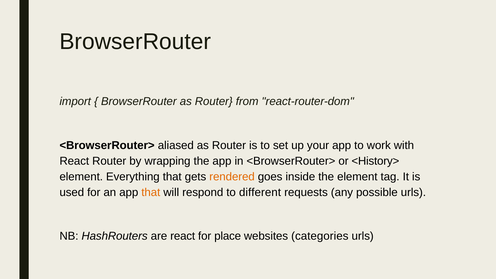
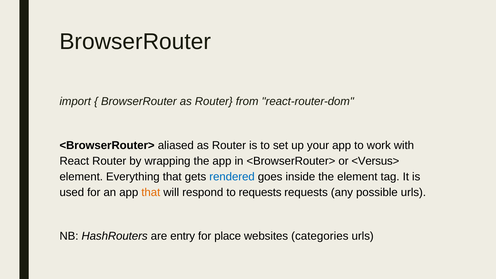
<History>: <History> -> <Versus>
rendered colour: orange -> blue
to different: different -> requests
are react: react -> entry
